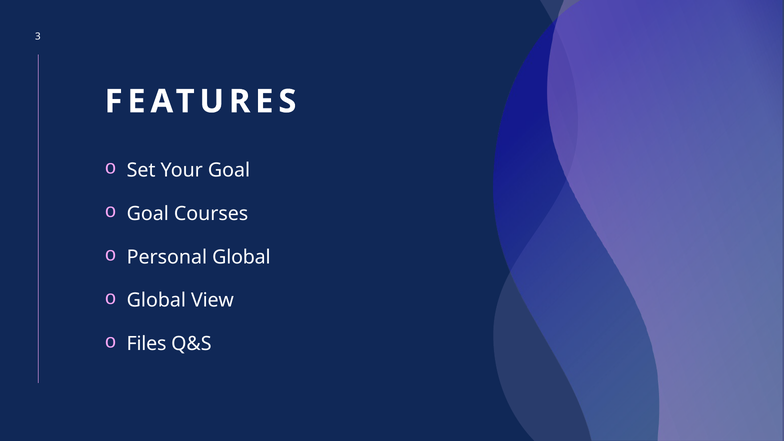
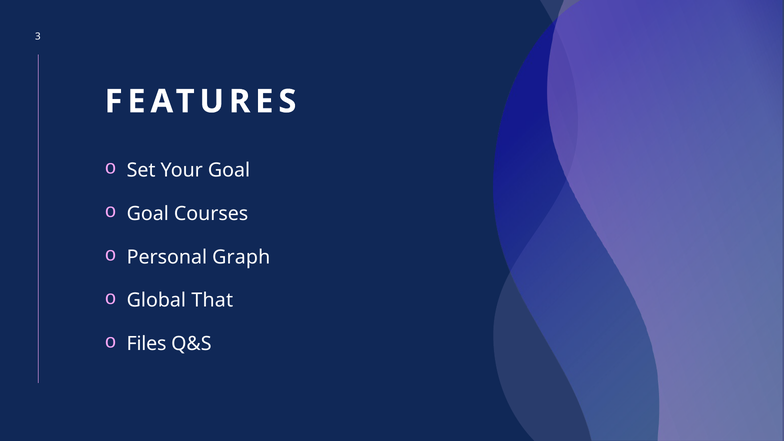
Personal Global: Global -> Graph
View: View -> That
